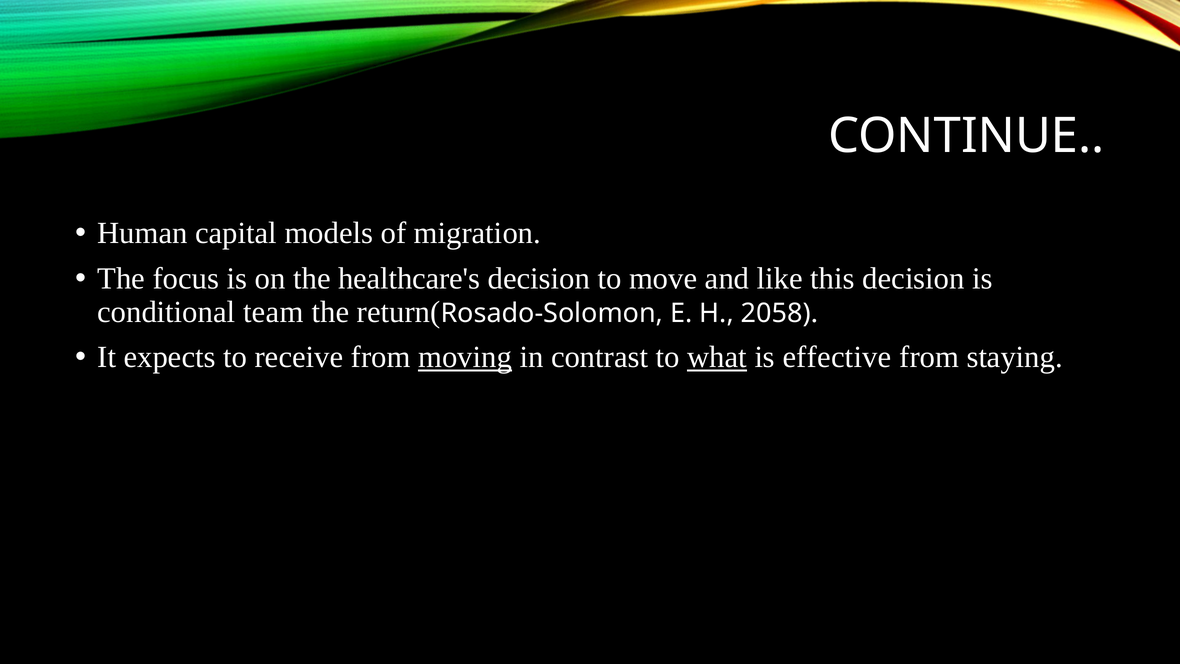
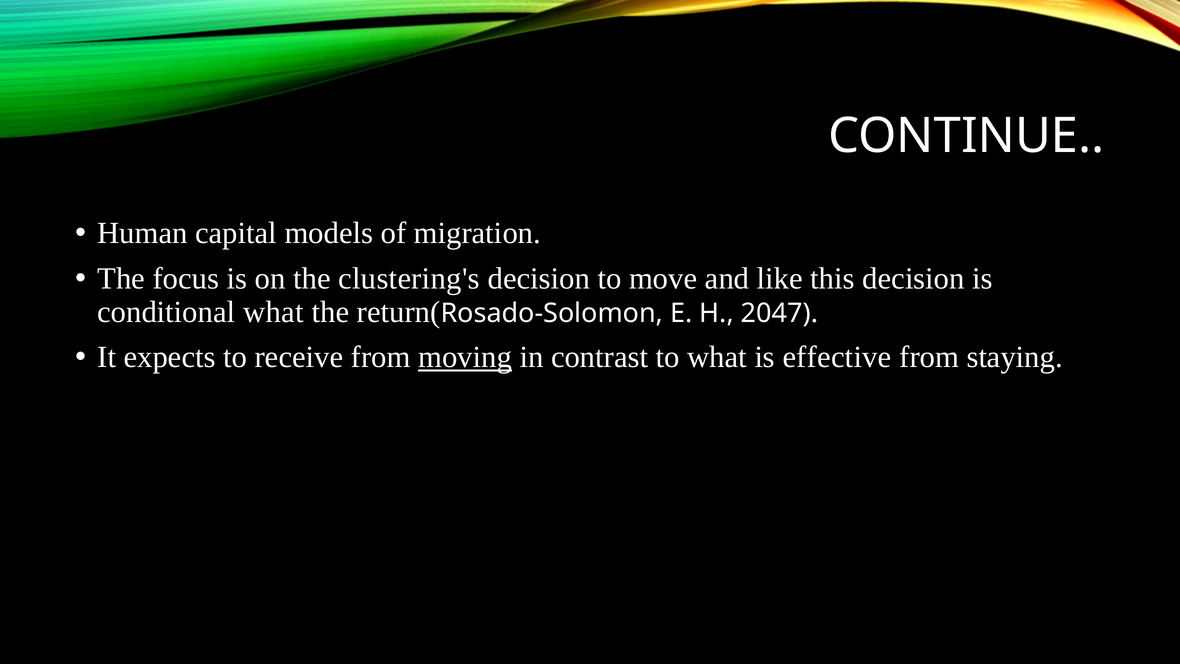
healthcare's: healthcare's -> clustering's
conditional team: team -> what
2058: 2058 -> 2047
what at (717, 357) underline: present -> none
